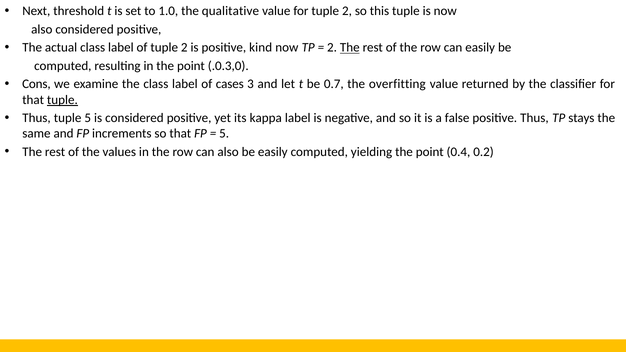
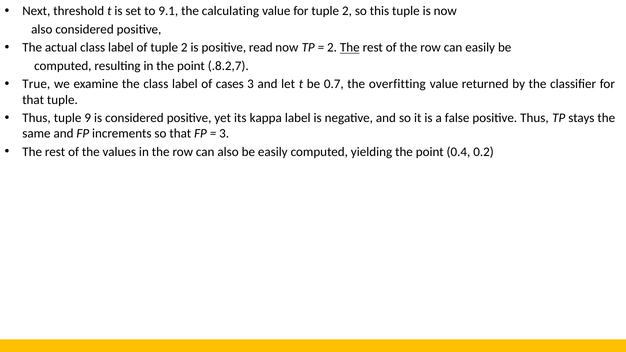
1.0: 1.0 -> 9.1
qualitative: qualitative -> calculating
kind: kind -> read
.0.3,0: .0.3,0 -> .8.2,7
Cons: Cons -> True
tuple at (62, 100) underline: present -> none
tuple 5: 5 -> 9
5 at (224, 134): 5 -> 3
